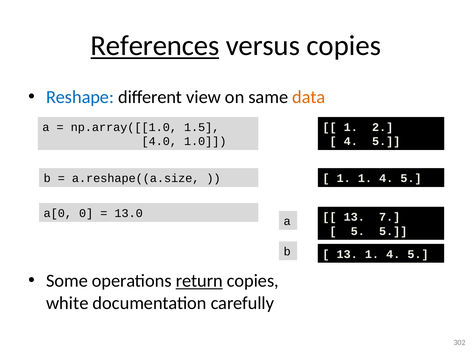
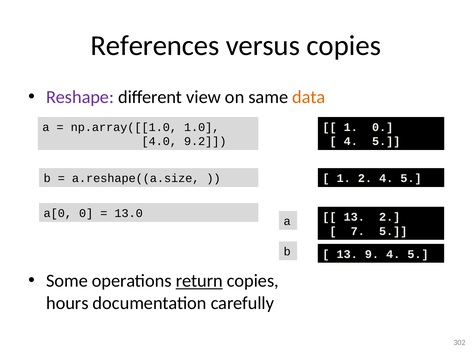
References underline: present -> none
Reshape colour: blue -> purple
1.5: 1.5 -> 1.0
1 2: 2 -> 0
1.0: 1.0 -> 9.2
1 1: 1 -> 2
13 7: 7 -> 2
5 at (358, 231): 5 -> 7
13 1: 1 -> 9
white: white -> hours
